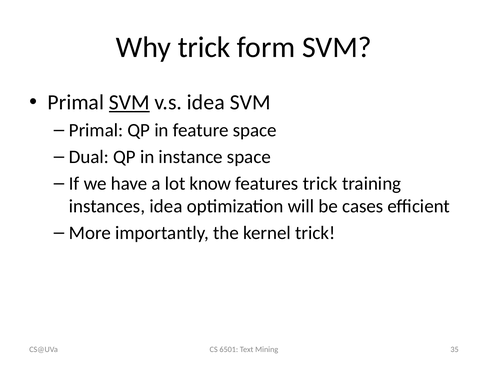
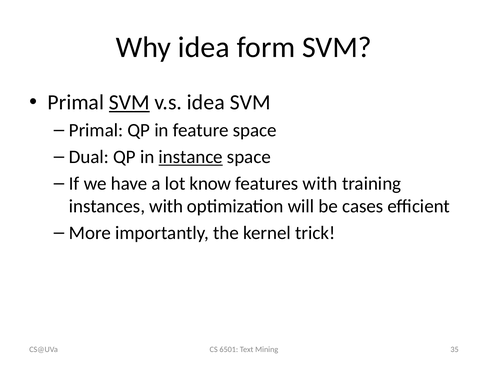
Why trick: trick -> idea
instance underline: none -> present
features trick: trick -> with
instances idea: idea -> with
